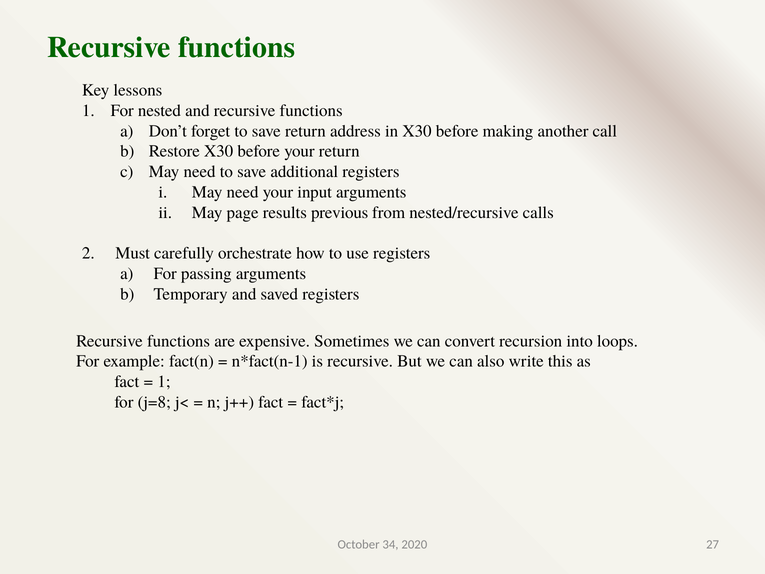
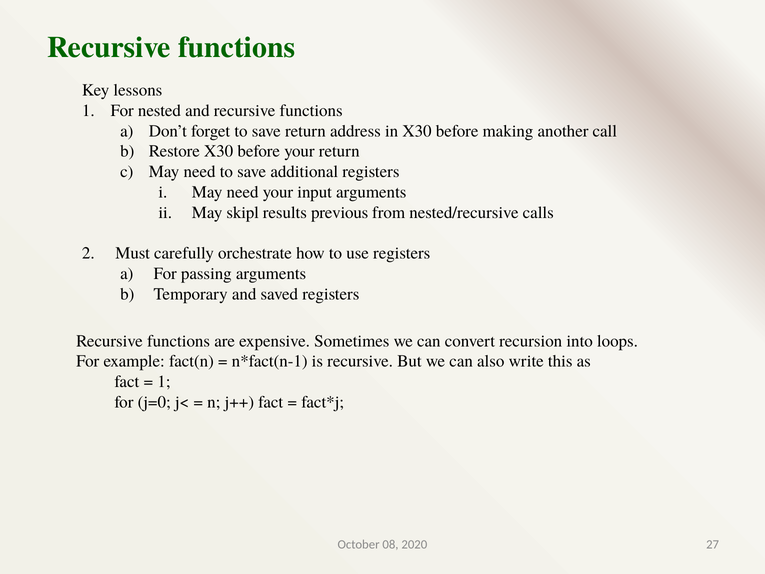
page: page -> skipl
j=8: j=8 -> j=0
34: 34 -> 08
